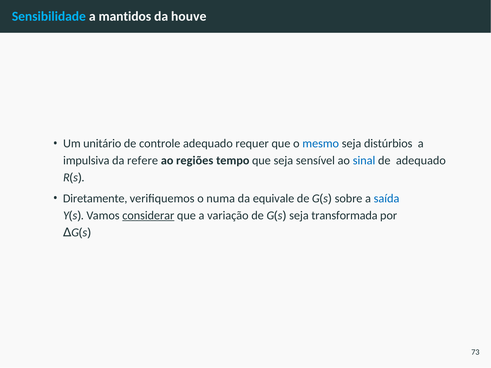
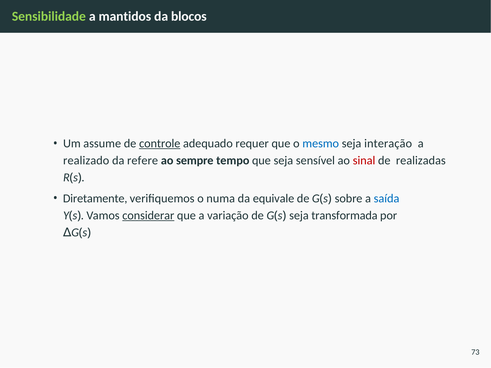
Sensibilidade colour: light blue -> light green
houve: houve -> blocos
unitário: unitário -> assume
controle underline: none -> present
distúrbios: distúrbios -> interação
impulsiva: impulsiva -> realizado
regiões: regiões -> sempre
sinal colour: blue -> red
de adequado: adequado -> realizadas
